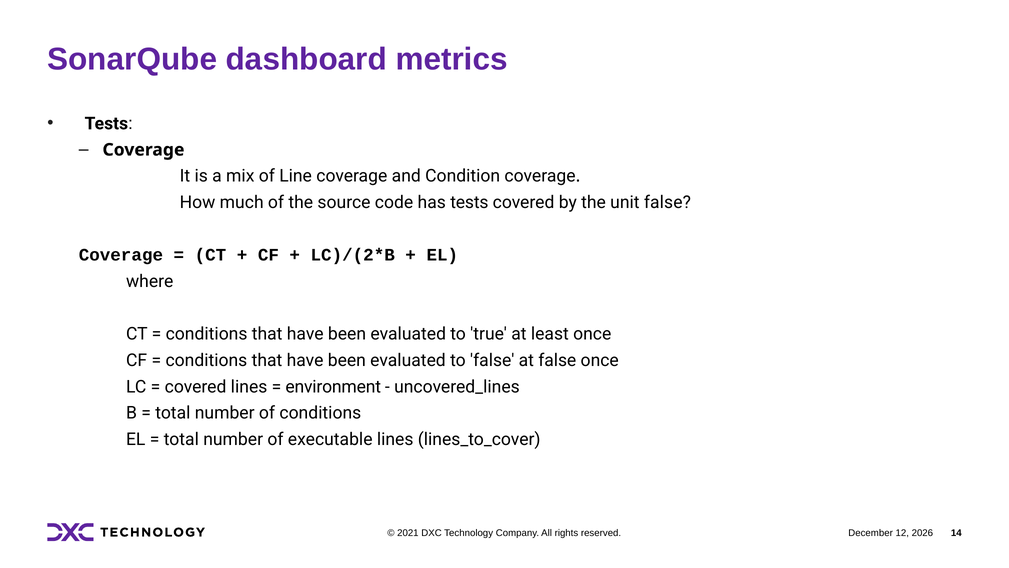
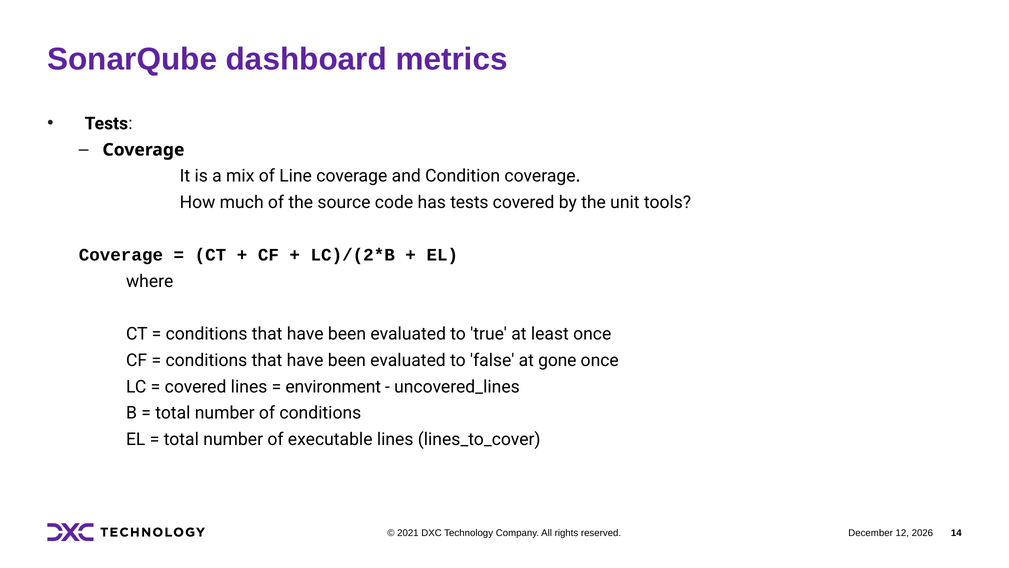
unit false: false -> tools
at false: false -> gone
